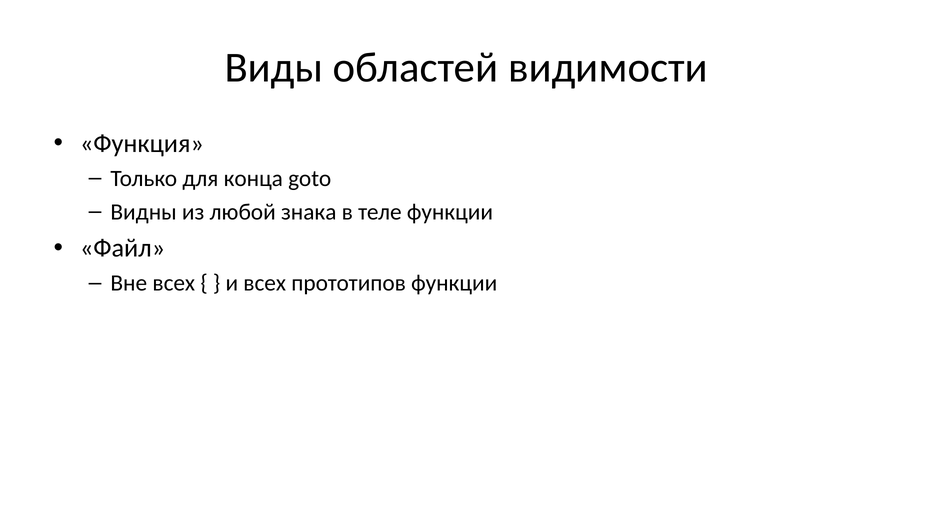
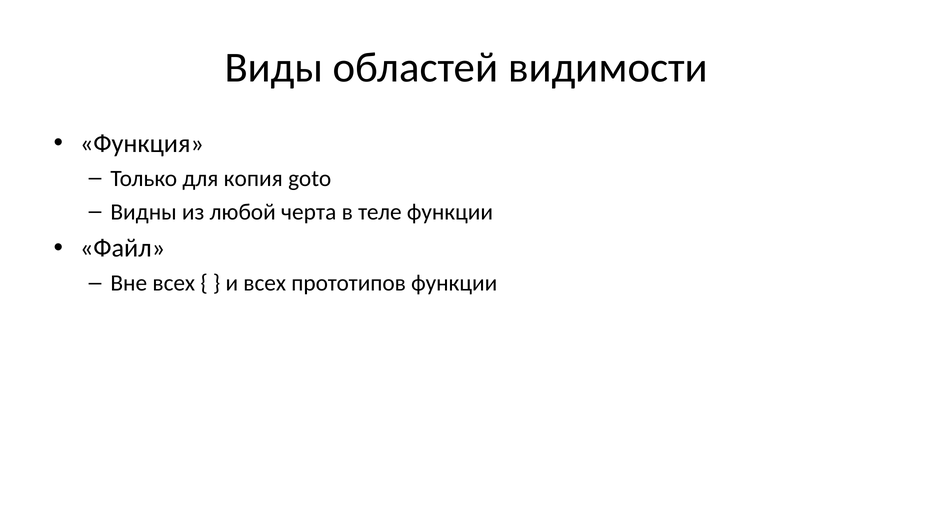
конца: конца -> копия
знака: знака -> черта
